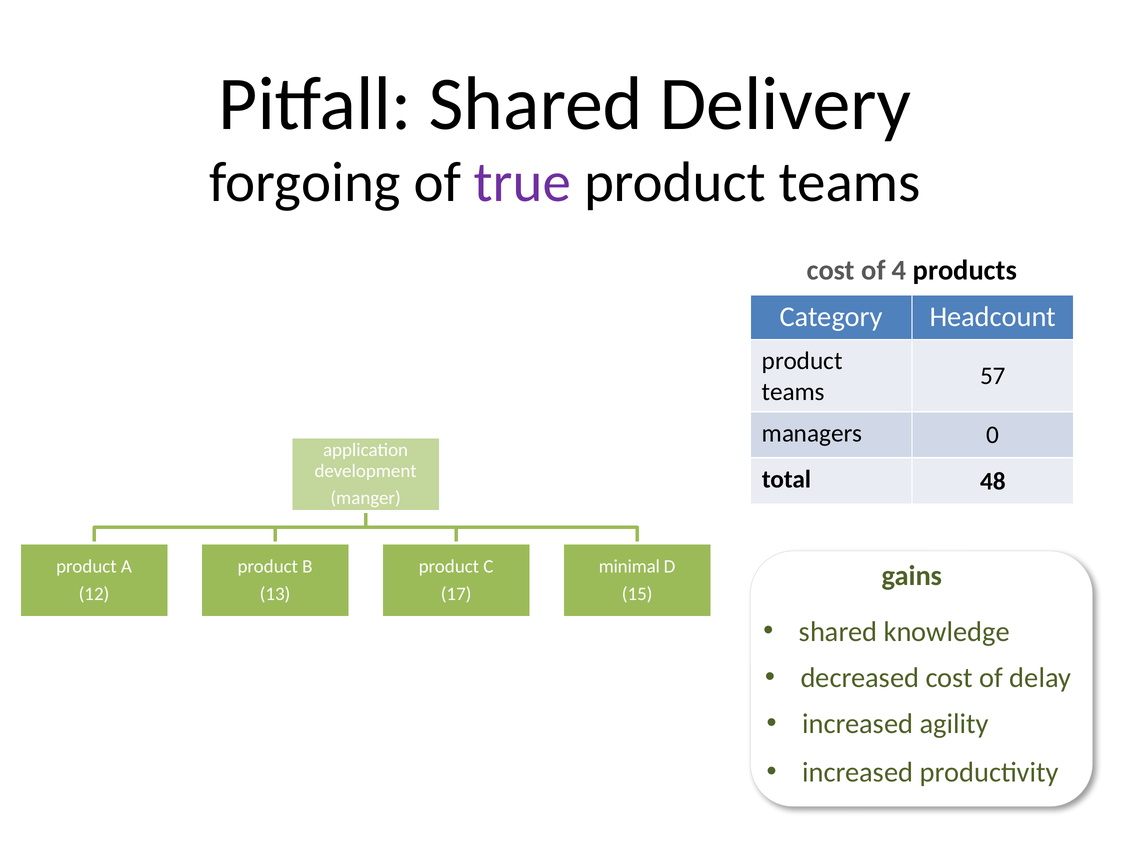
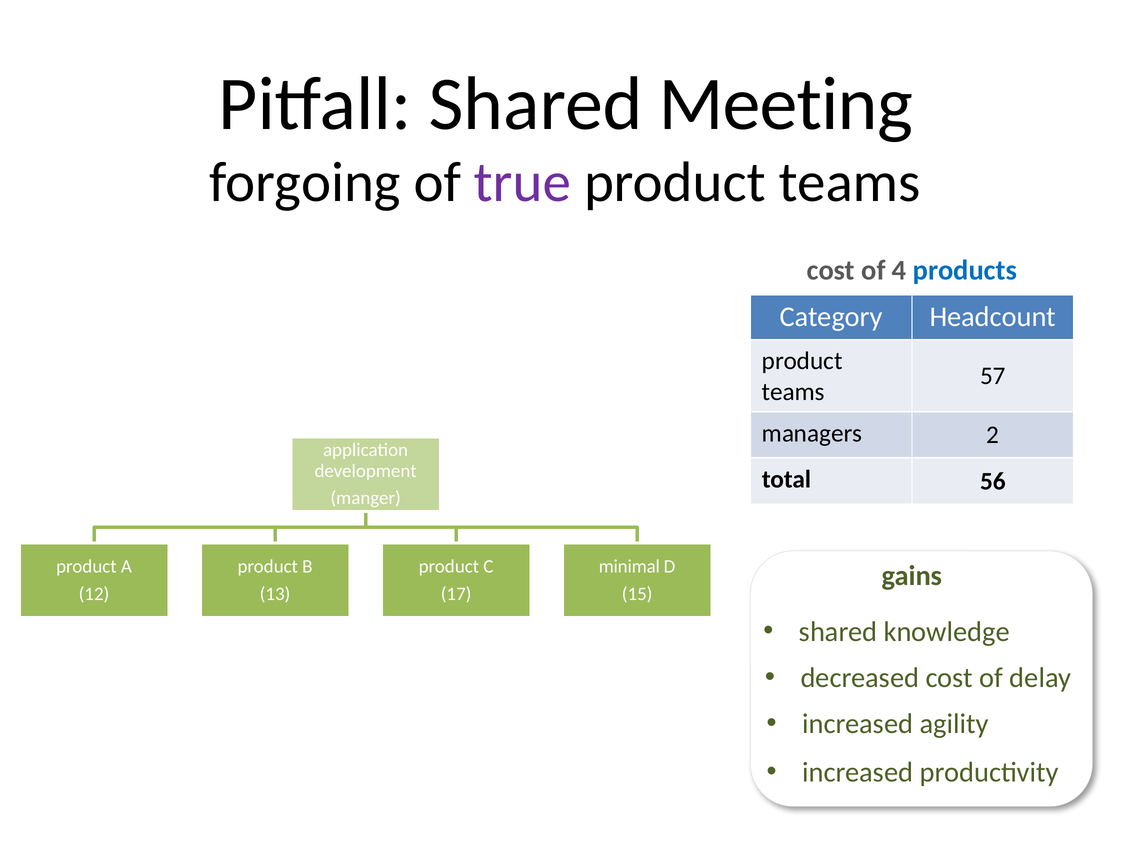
Delivery: Delivery -> Meeting
products colour: black -> blue
0: 0 -> 2
48: 48 -> 56
